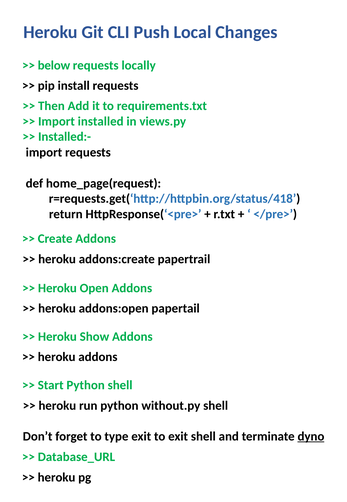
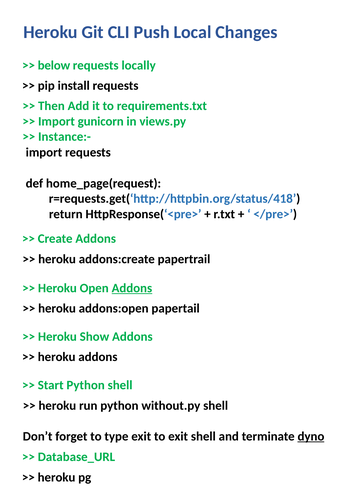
installed: installed -> gunicorn
Installed:-: Installed:- -> Instance:-
Addons at (132, 288) underline: none -> present
